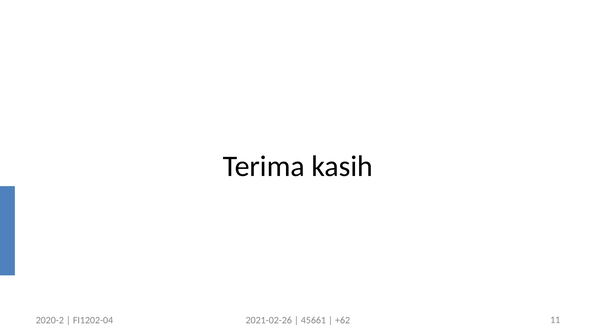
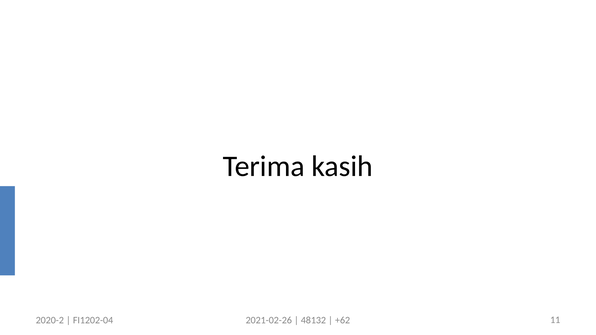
45661: 45661 -> 48132
